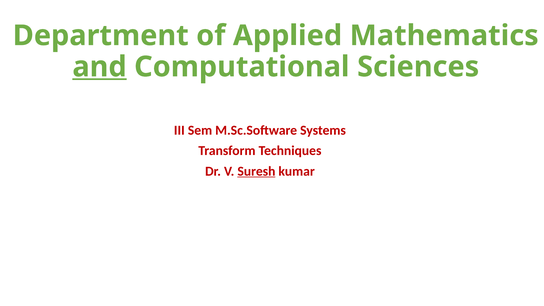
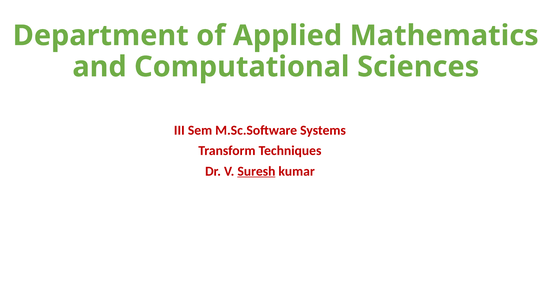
and underline: present -> none
